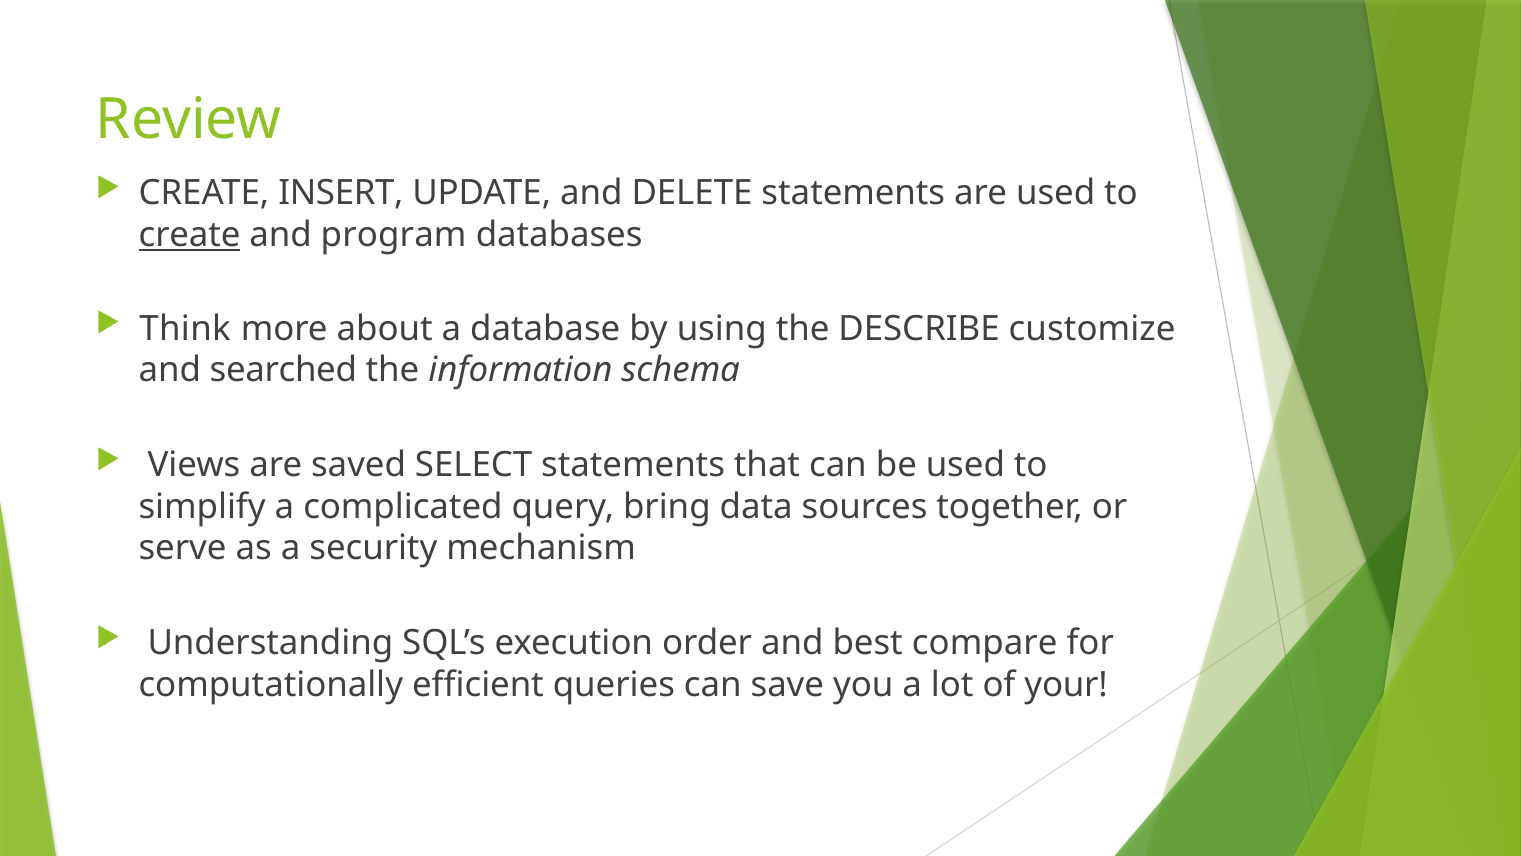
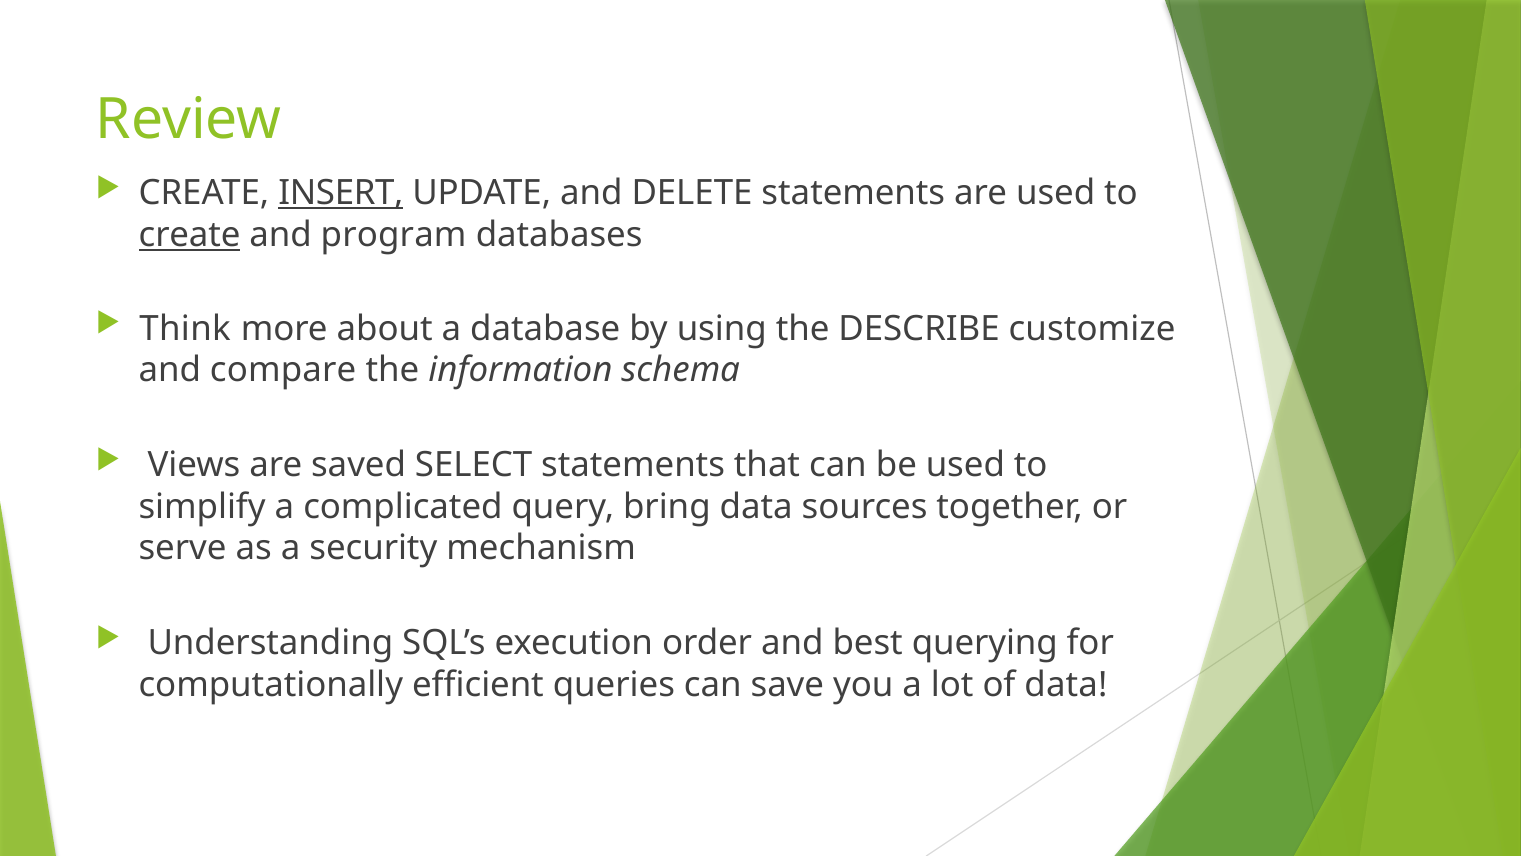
INSERT underline: none -> present
searched: searched -> compare
compare: compare -> querying
of your: your -> data
